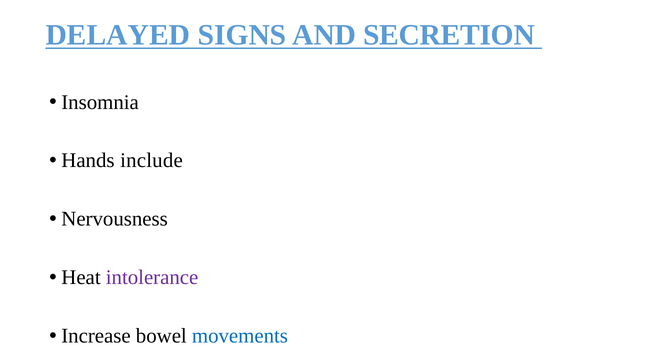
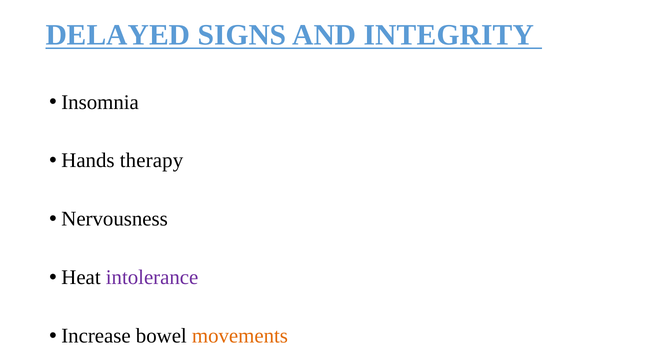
SECRETION: SECRETION -> INTEGRITY
include: include -> therapy
movements colour: blue -> orange
